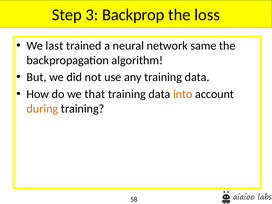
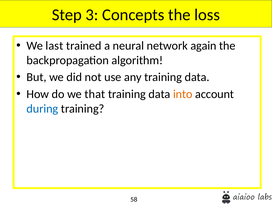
Backprop: Backprop -> Concepts
same: same -> again
during colour: orange -> blue
